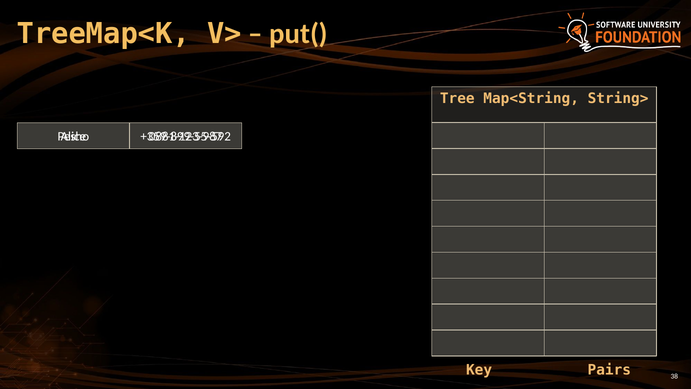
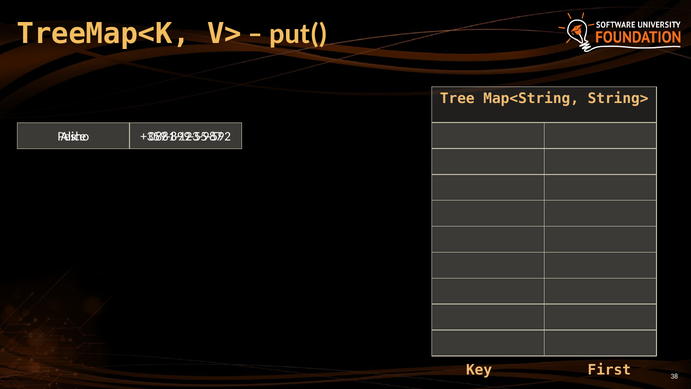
Pairs: Pairs -> First
